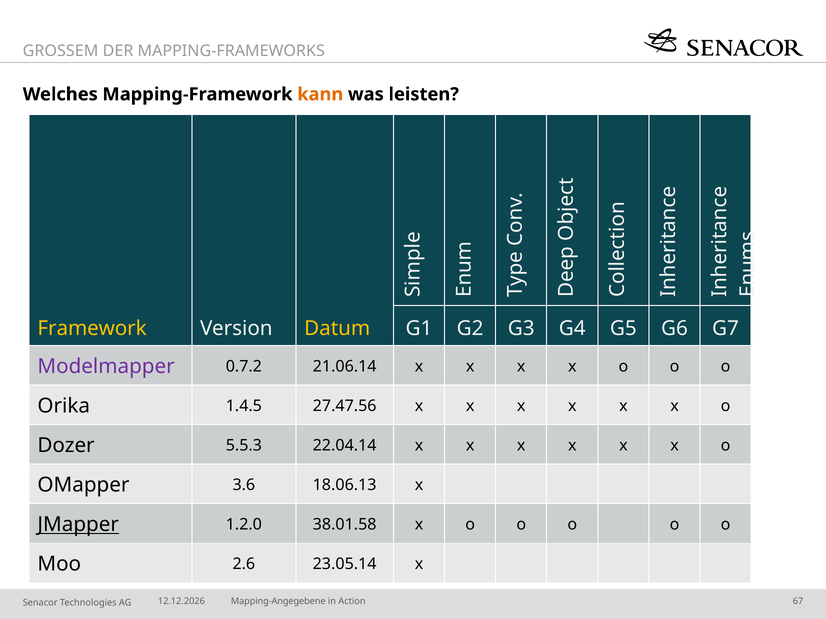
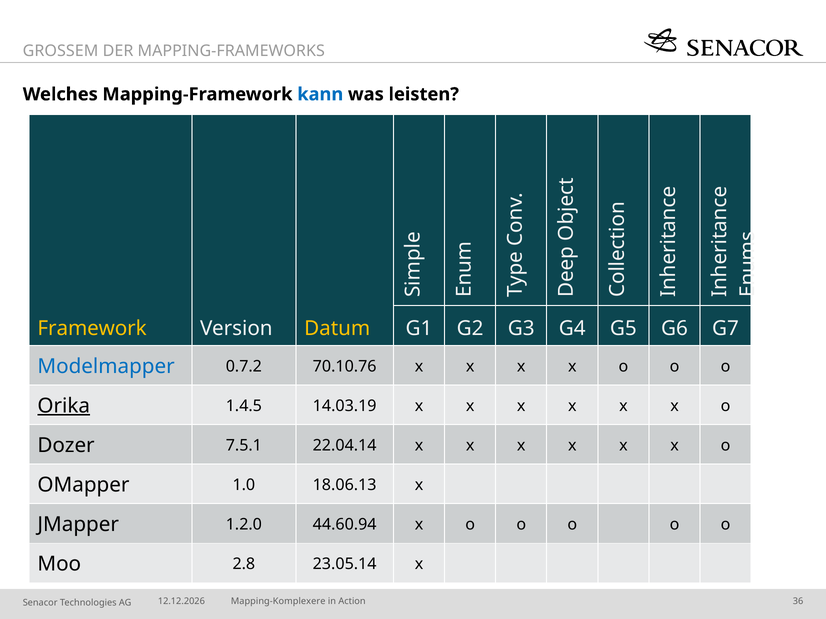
kann colour: orange -> blue
Modelmapper colour: purple -> blue
21.06.14: 21.06.14 -> 70.10.76
Orika underline: none -> present
27.47.56: 27.47.56 -> 14.03.19
5.5.3: 5.5.3 -> 7.5.1
3.6: 3.6 -> 1.0
JMapper underline: present -> none
38.01.58: 38.01.58 -> 44.60.94
2.6: 2.6 -> 2.8
Mapping-Angegebene: Mapping-Angegebene -> Mapping-Komplexere
67: 67 -> 36
